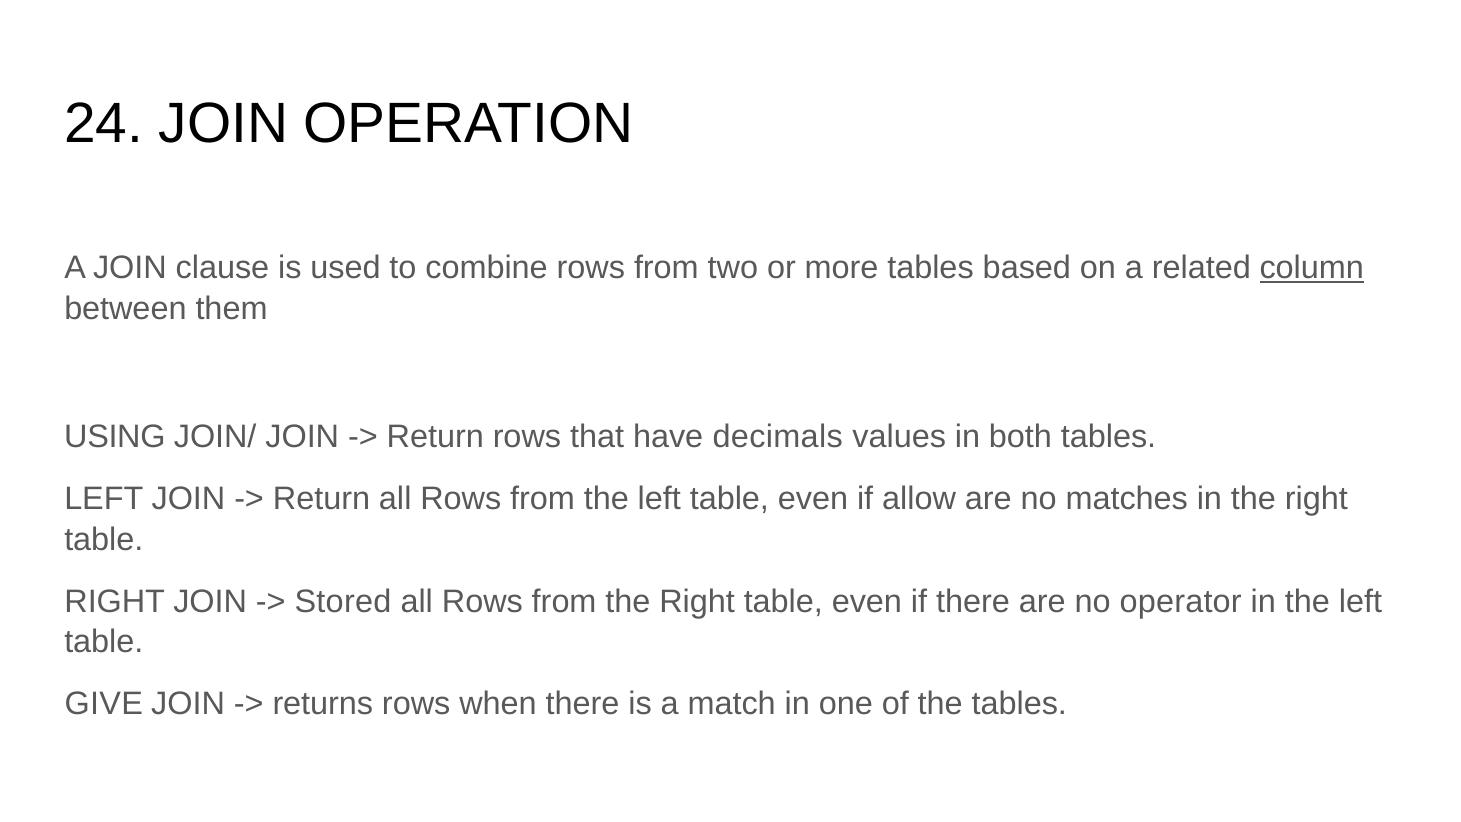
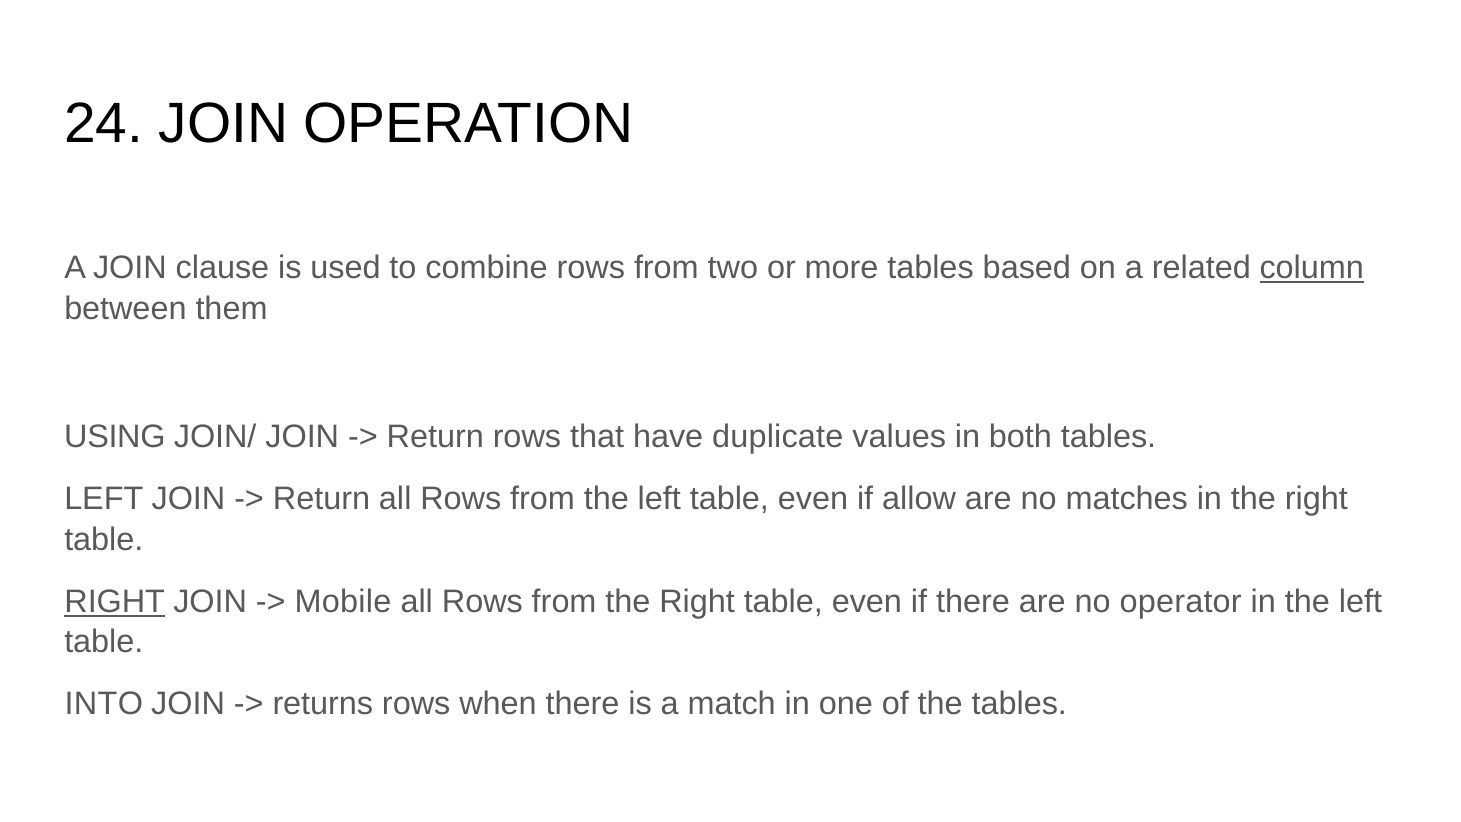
decimals: decimals -> duplicate
RIGHT at (115, 601) underline: none -> present
Stored: Stored -> Mobile
GIVE: GIVE -> INTO
